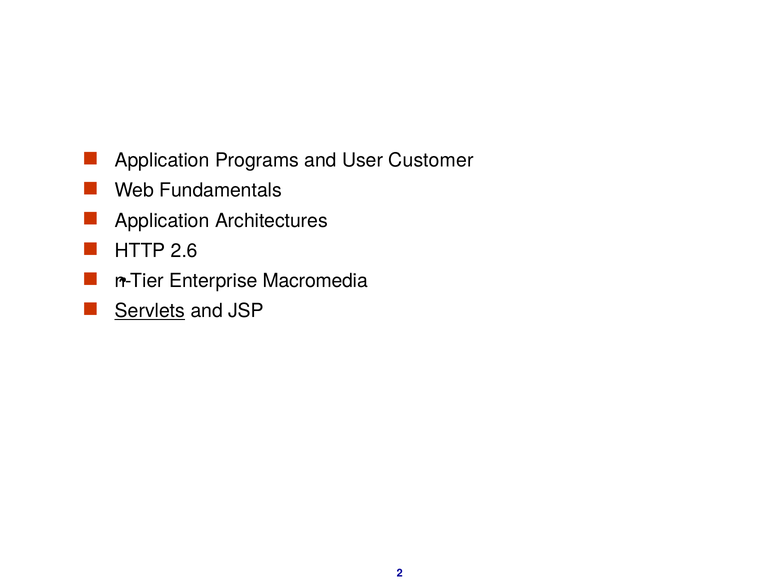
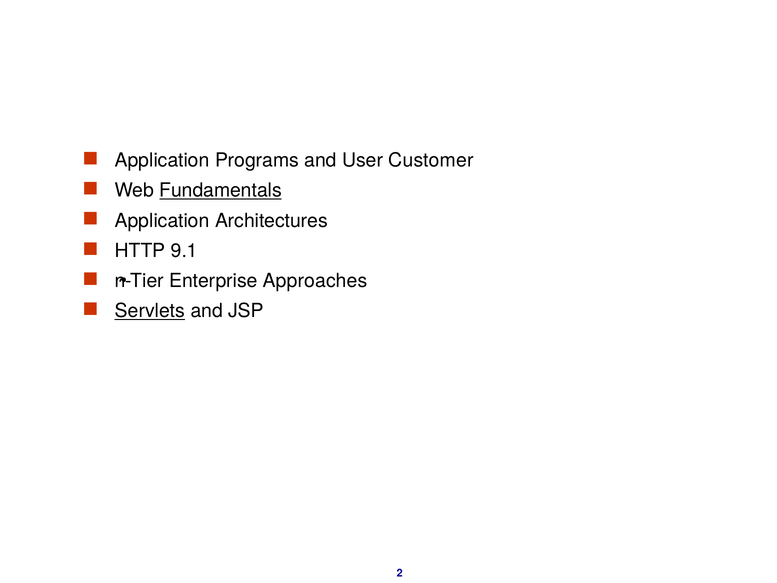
Fundamentals underline: none -> present
2.6: 2.6 -> 9.1
Macromedia: Macromedia -> Approaches
